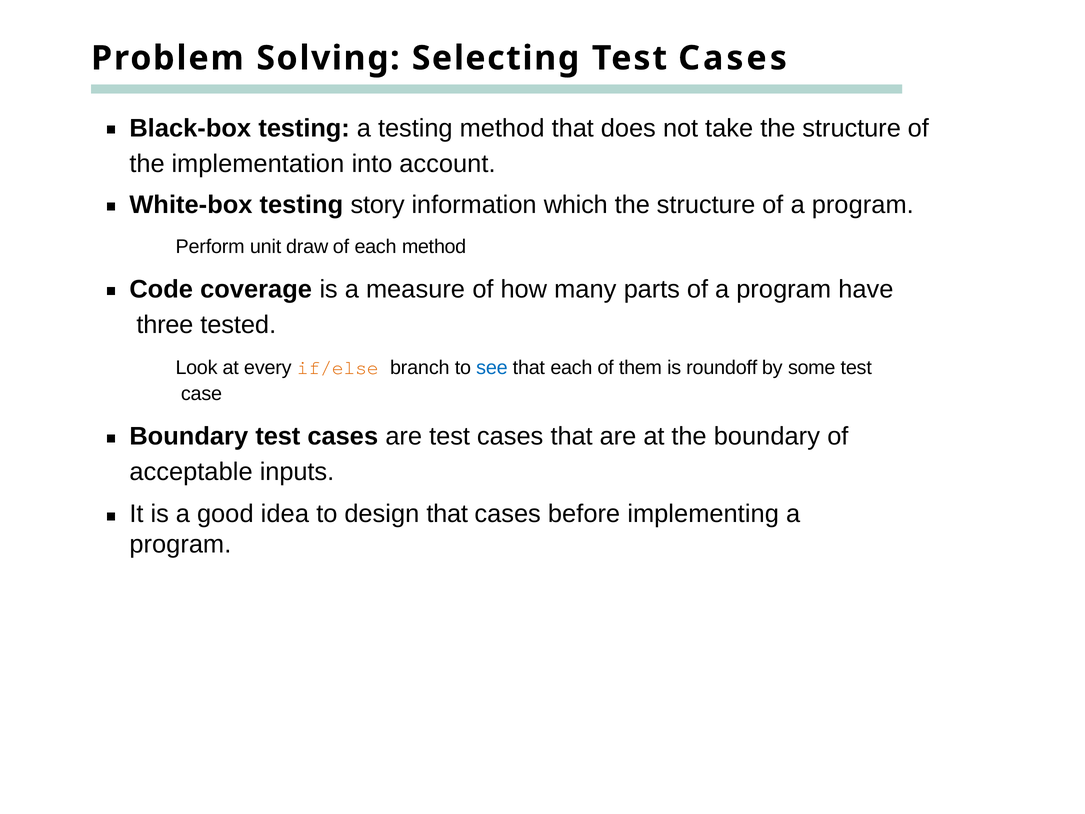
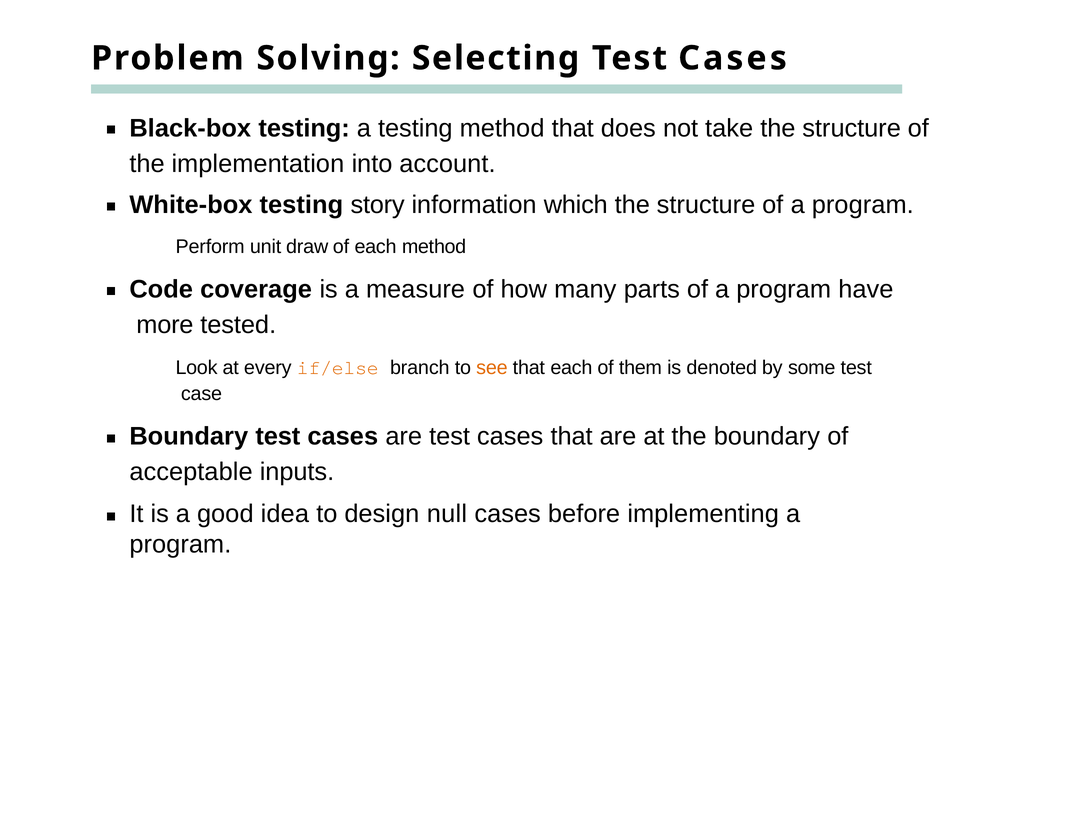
three: three -> more
see colour: blue -> orange
roundoff: roundoff -> denoted
design that: that -> null
